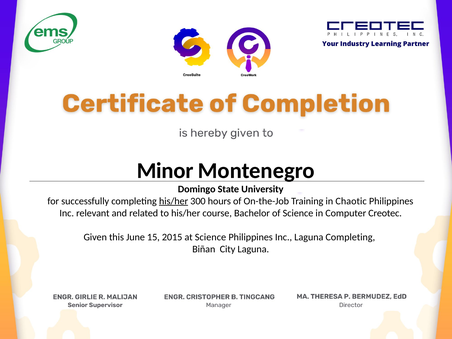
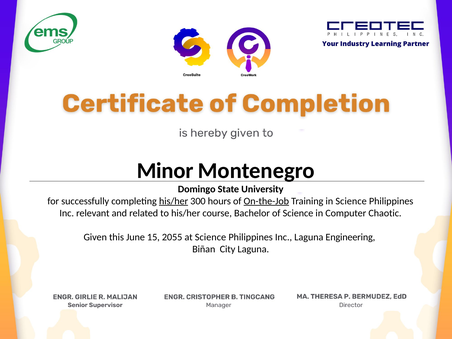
On-the-Job underline: none -> present
in Chaotic: Chaotic -> Science
Creotec: Creotec -> Chaotic
2015: 2015 -> 2055
Laguna Completing: Completing -> Engineering
